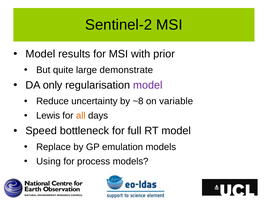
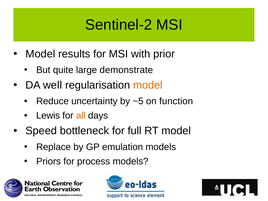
only: only -> well
model at (148, 85) colour: purple -> orange
~8: ~8 -> ~5
variable: variable -> function
Using: Using -> Priors
